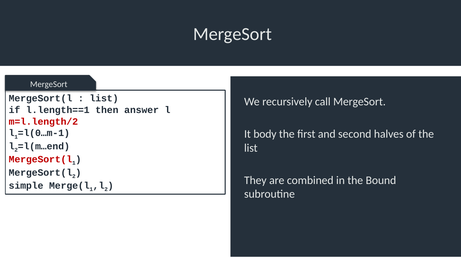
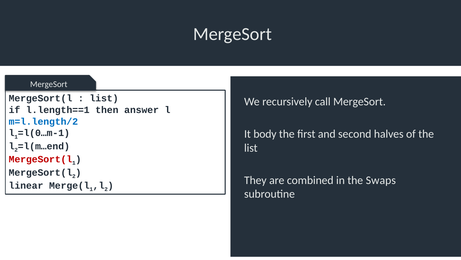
m=l.length/2 colour: red -> blue
Bound: Bound -> Swaps
simple: simple -> linear
